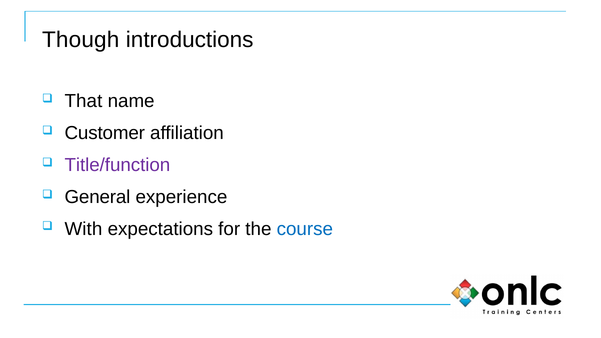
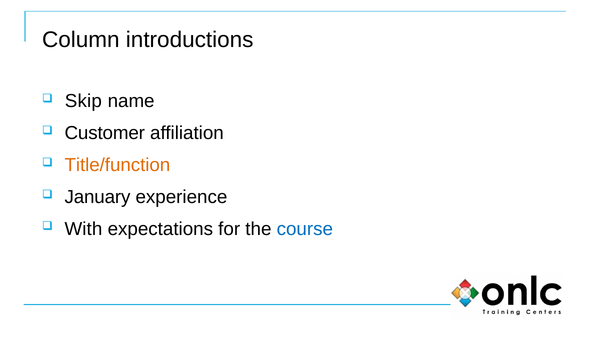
Though: Though -> Column
That: That -> Skip
Title/function colour: purple -> orange
General: General -> January
